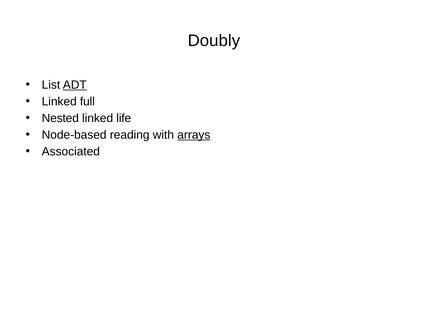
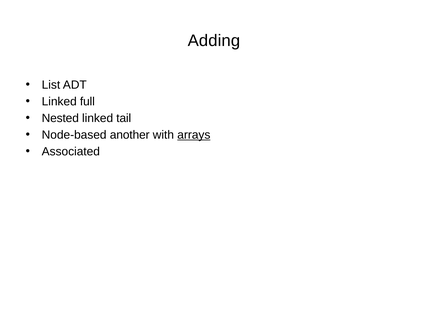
Doubly: Doubly -> Adding
ADT underline: present -> none
life: life -> tail
reading: reading -> another
